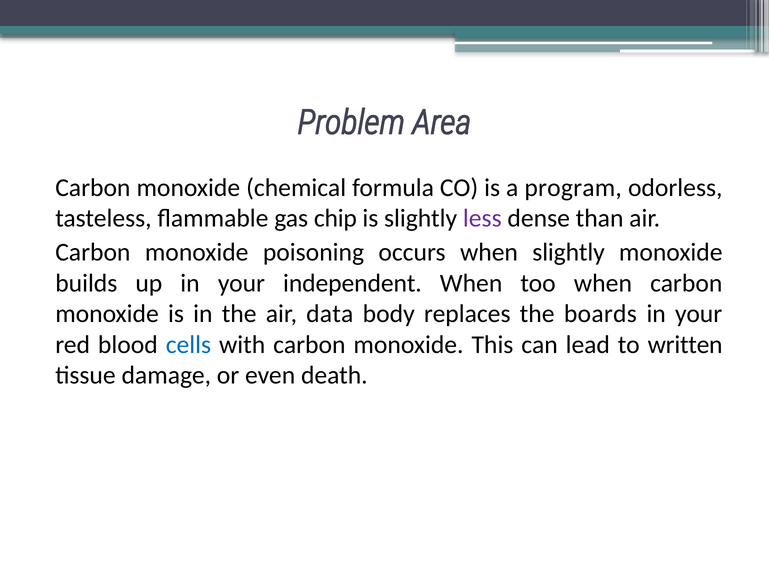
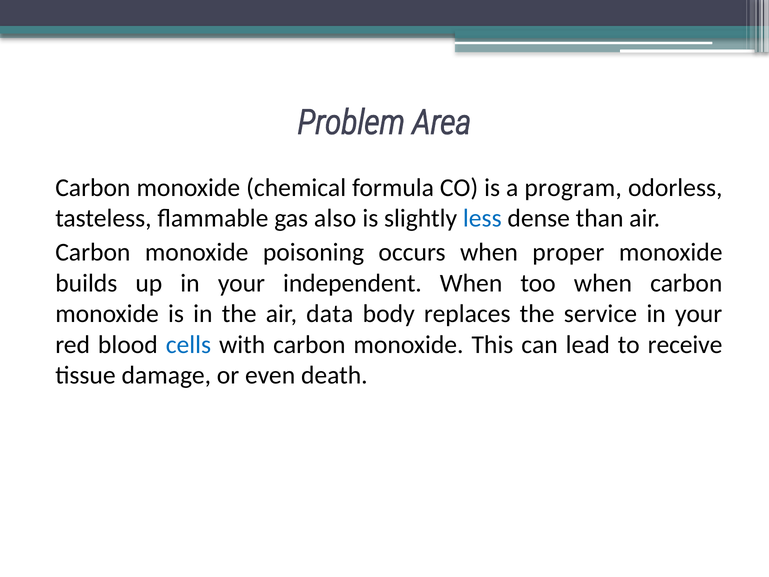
chip: chip -> also
less colour: purple -> blue
when slightly: slightly -> proper
boards: boards -> service
written: written -> receive
